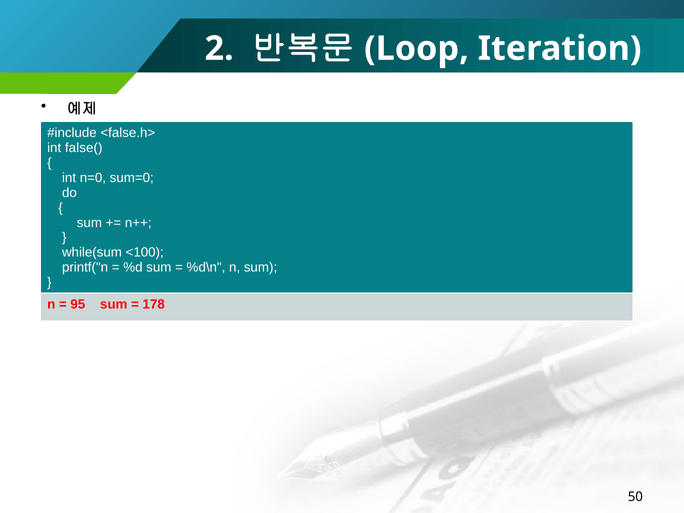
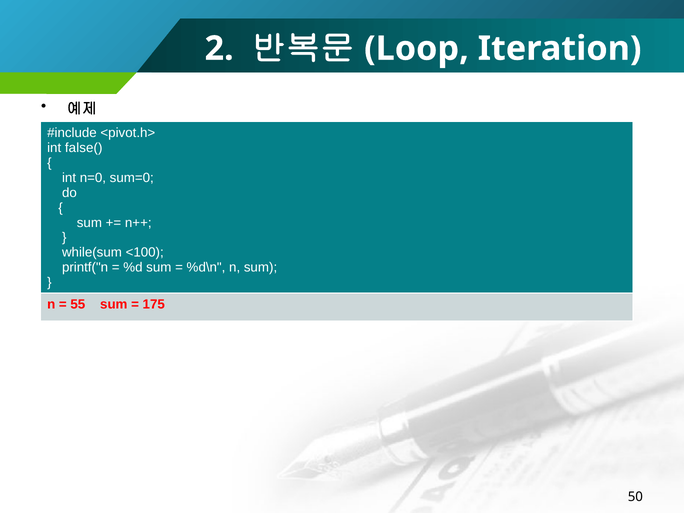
<false.h>: <false.h> -> <pivot.h>
95: 95 -> 55
178: 178 -> 175
